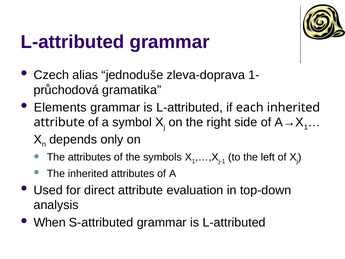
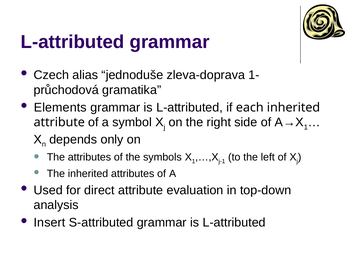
When: When -> Insert
